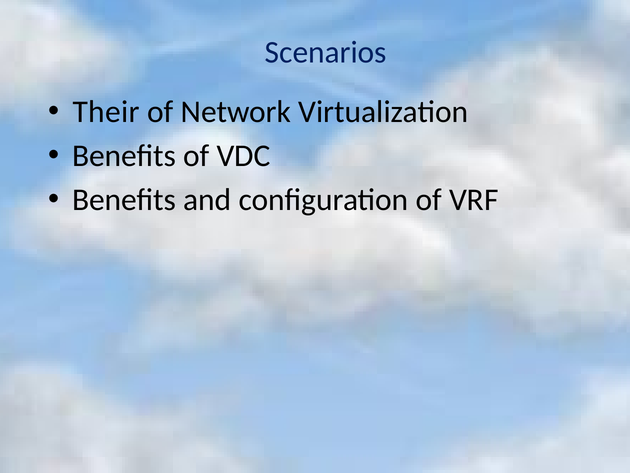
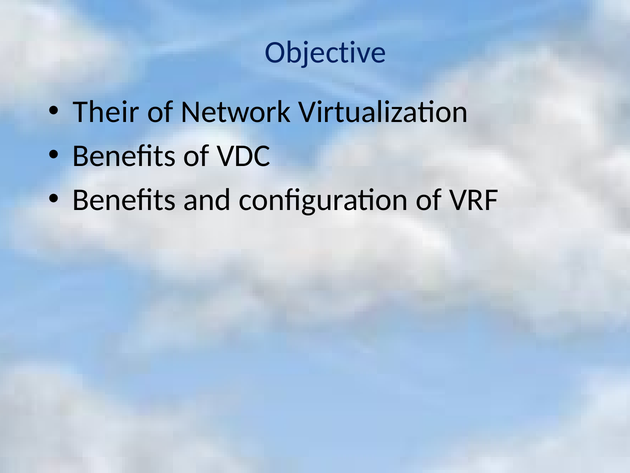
Scenarios: Scenarios -> Objective
